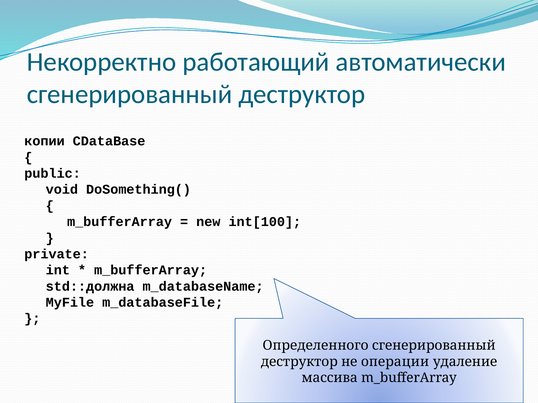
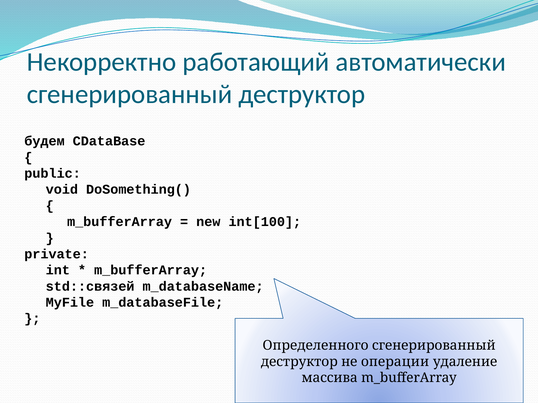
копии: копии -> будем
std::должна: std::должна -> std::связей
